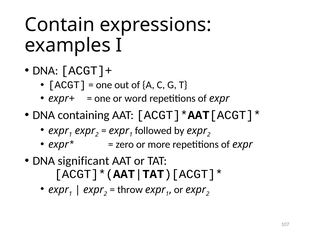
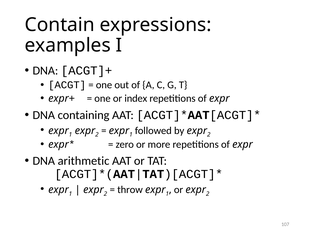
word: word -> index
significant: significant -> arithmetic
